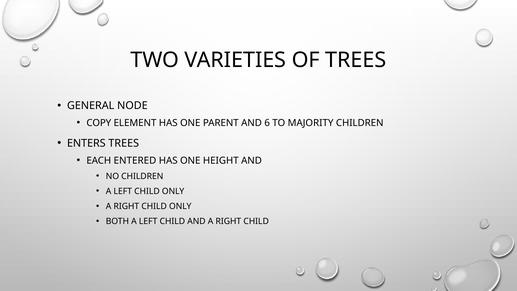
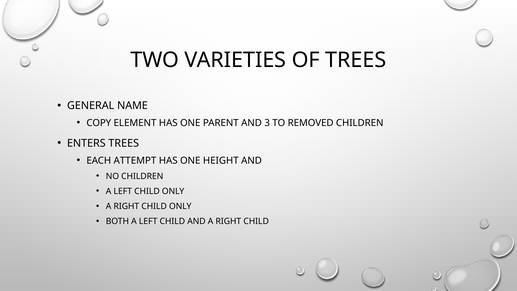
NODE: NODE -> NAME
6: 6 -> 3
MAJORITY: MAJORITY -> REMOVED
ENTERED: ENTERED -> ATTEMPT
